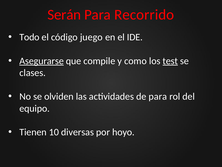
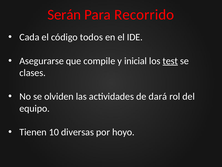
Todo: Todo -> Cada
juego: juego -> todos
Asegurarse underline: present -> none
como: como -> inicial
de para: para -> dará
